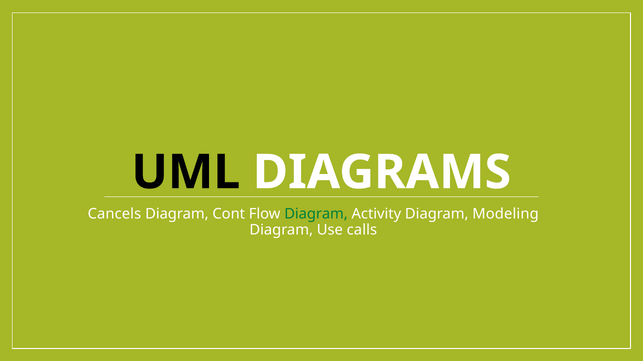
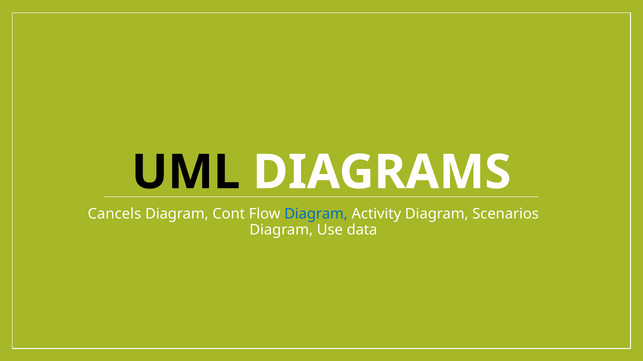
Diagram at (316, 214) colour: green -> blue
Modeling: Modeling -> Scenarios
calls: calls -> data
